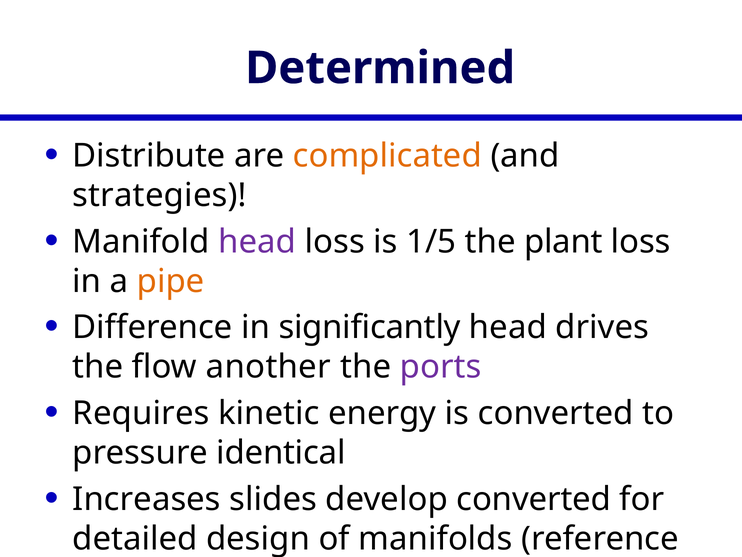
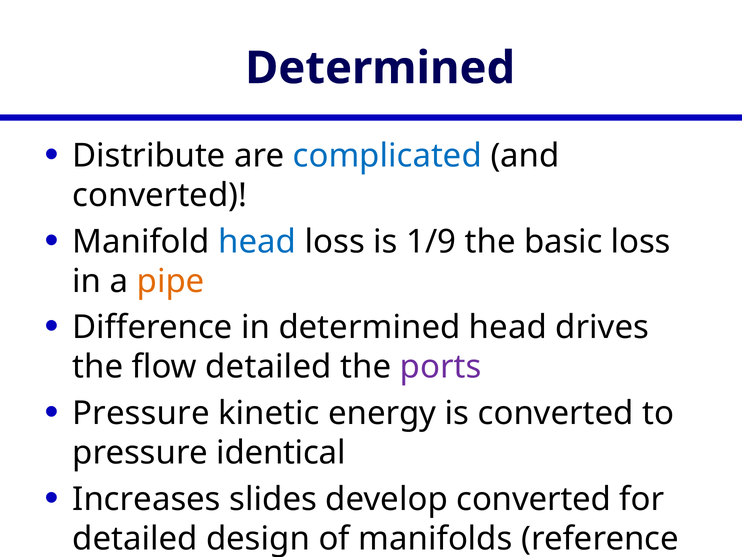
complicated colour: orange -> blue
strategies at (160, 195): strategies -> converted
head at (257, 241) colour: purple -> blue
1/5: 1/5 -> 1/9
plant: plant -> basic
in significantly: significantly -> determined
flow another: another -> detailed
Requires at (141, 413): Requires -> Pressure
